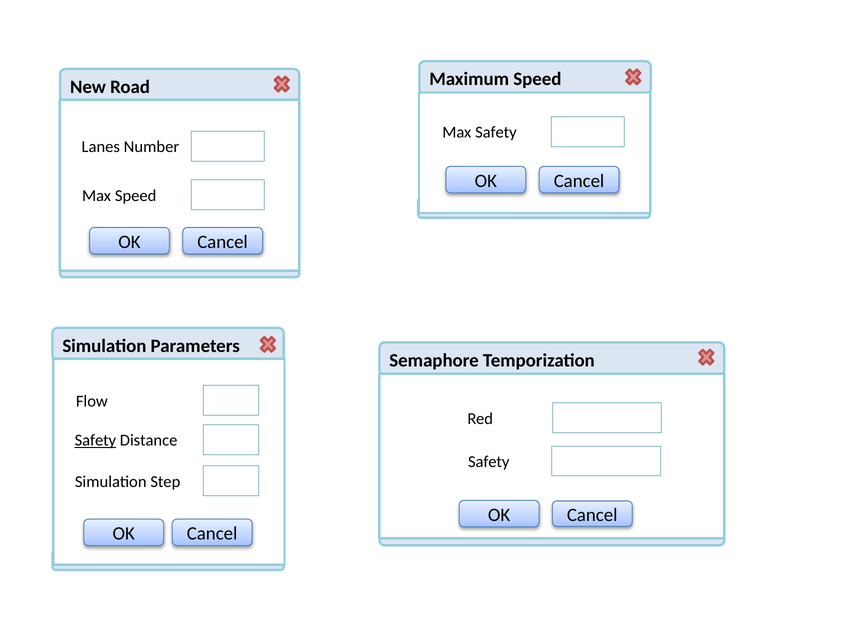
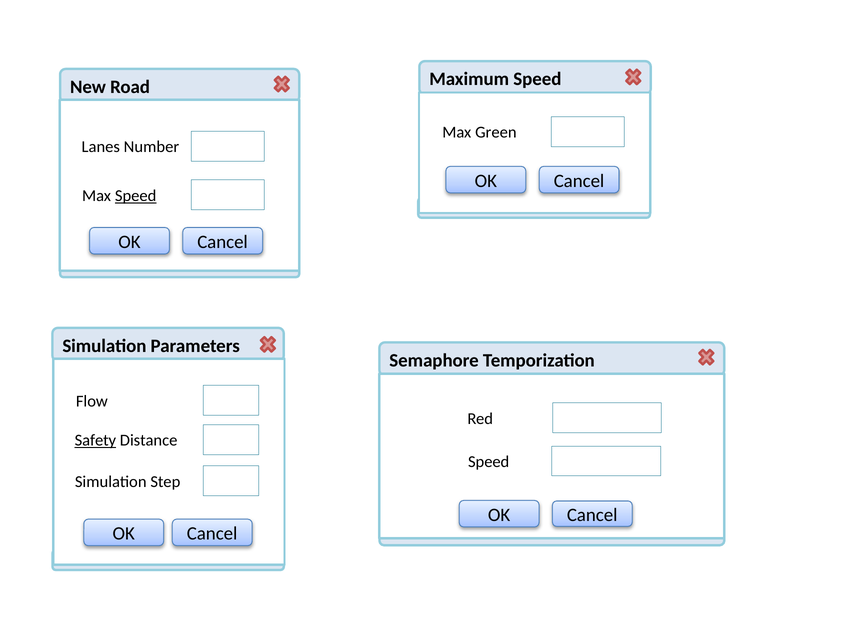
Max Safety: Safety -> Green
Speed at (136, 196) underline: none -> present
Safety at (489, 462): Safety -> Speed
